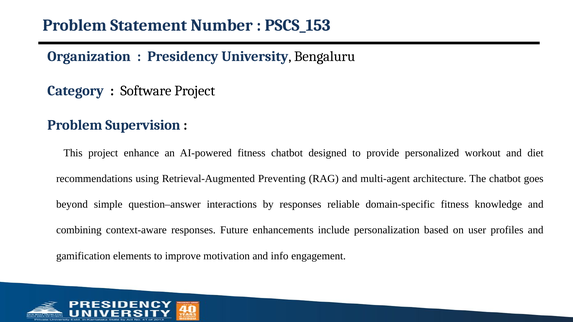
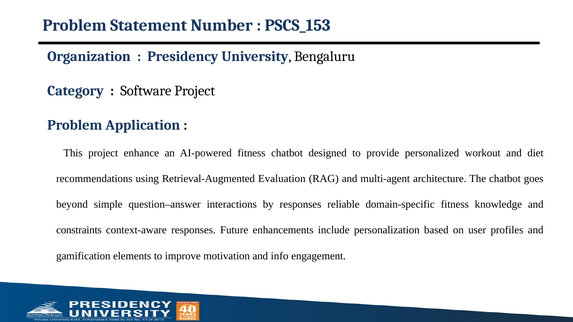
Supervision: Supervision -> Application
Preventing: Preventing -> Evaluation
combining: combining -> constraints
